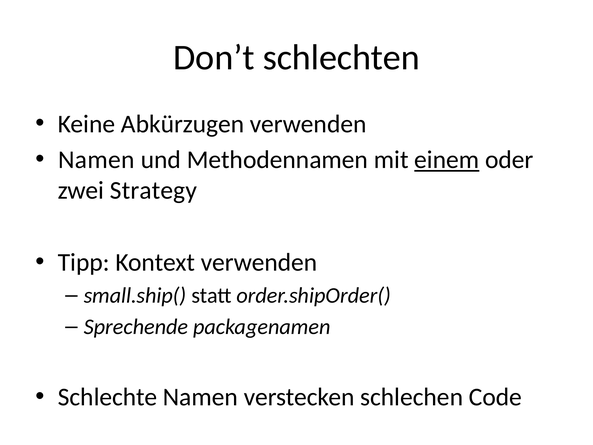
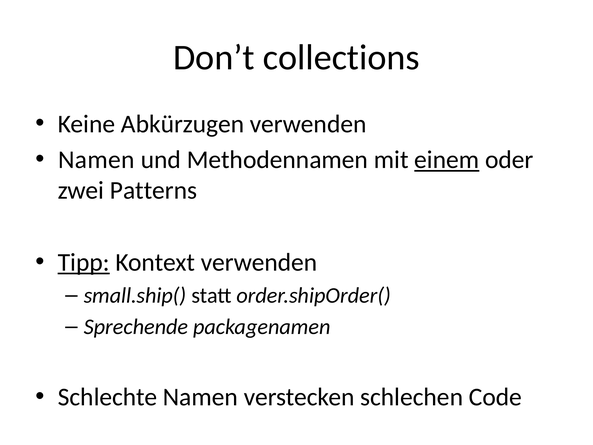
schlechten: schlechten -> collections
Strategy: Strategy -> Patterns
Tipp underline: none -> present
